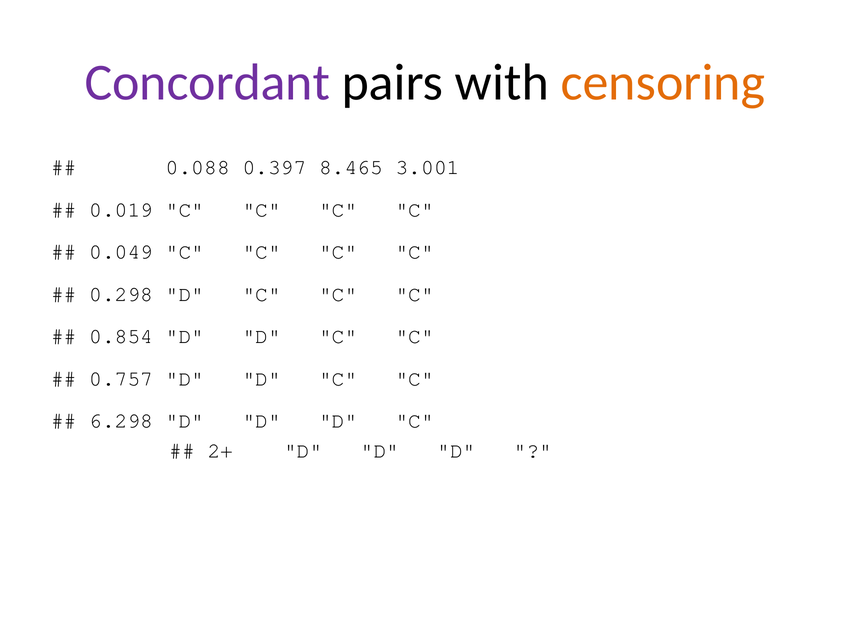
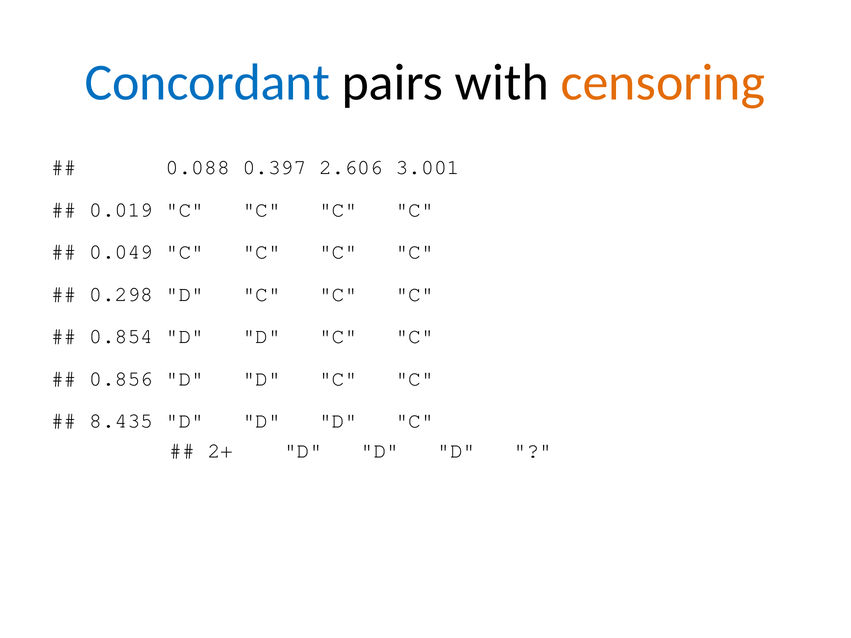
Concordant colour: purple -> blue
8.465: 8.465 -> 2.606
0.757: 0.757 -> 0.856
6.298: 6.298 -> 8.435
